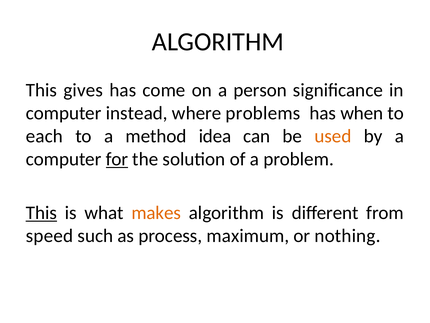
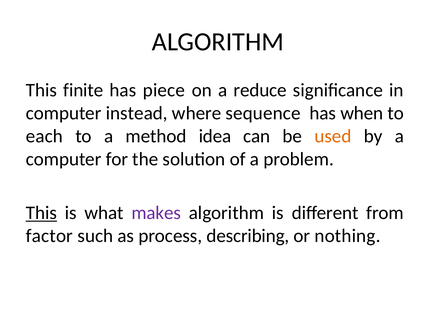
gives: gives -> finite
come: come -> piece
person: person -> reduce
problems: problems -> sequence
for underline: present -> none
makes colour: orange -> purple
speed: speed -> factor
maximum: maximum -> describing
